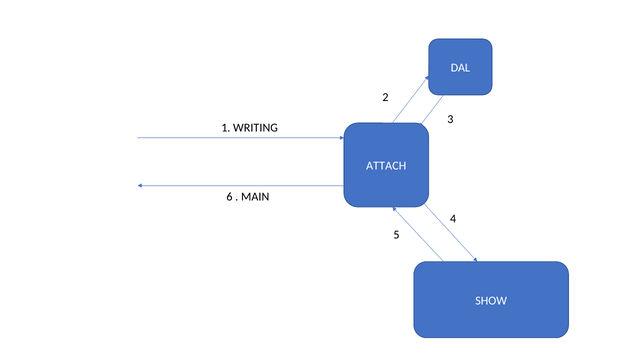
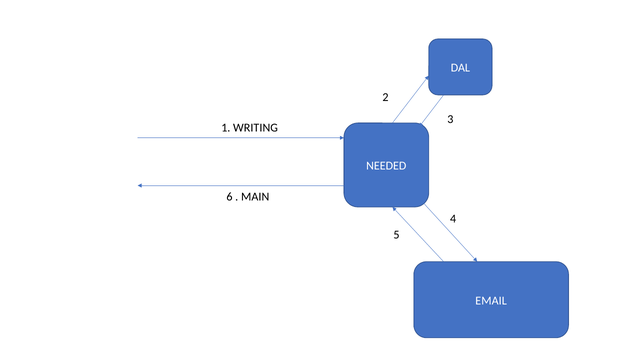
ATTACH: ATTACH -> NEEDED
SHOW: SHOW -> EMAIL
